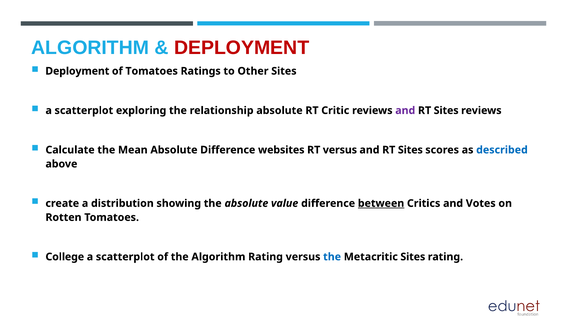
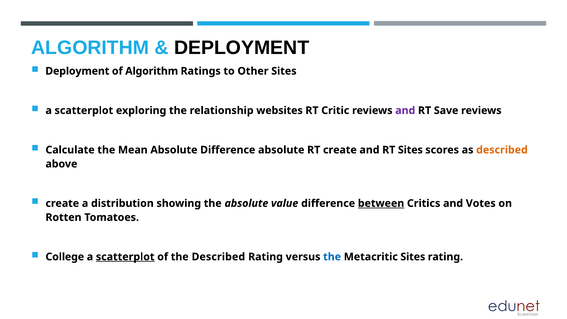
DEPLOYMENT at (242, 48) colour: red -> black
of Tomatoes: Tomatoes -> Algorithm
relationship absolute: absolute -> websites
Sites at (446, 110): Sites -> Save
Difference websites: websites -> absolute
RT versus: versus -> create
described at (502, 150) colour: blue -> orange
scatterplot at (125, 257) underline: none -> present
the Algorithm: Algorithm -> Described
